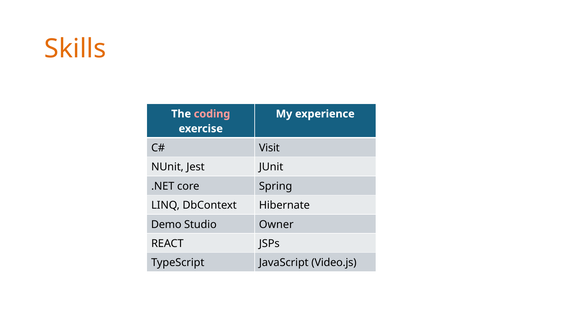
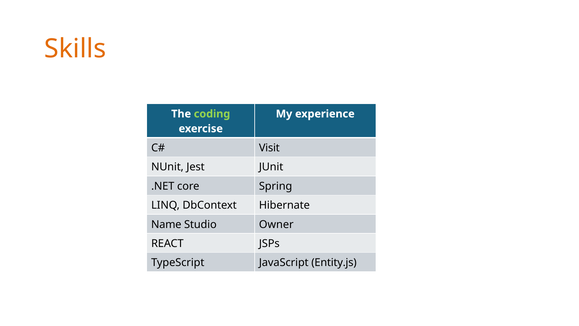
coding colour: pink -> light green
Demo: Demo -> Name
Video.js: Video.js -> Entity.js
